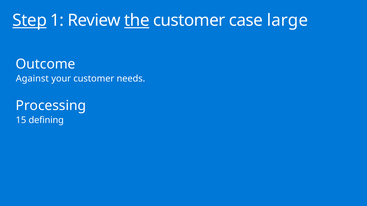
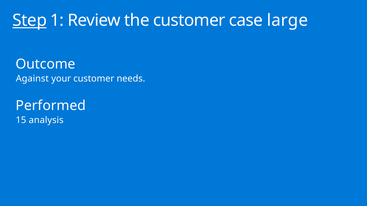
the underline: present -> none
Processing: Processing -> Performed
defining: defining -> analysis
